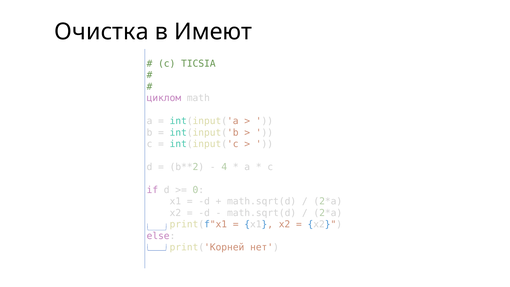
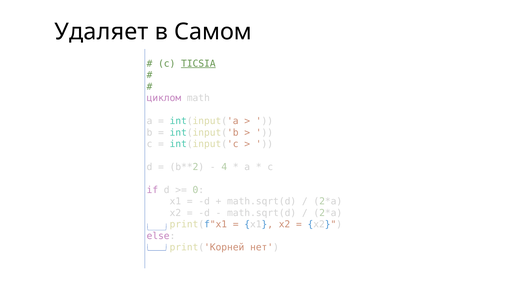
Очистка: Очистка -> Удаляет
Имеют: Имеют -> Самом
TICSIA underline: none -> present
